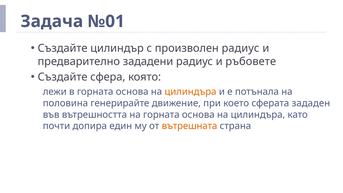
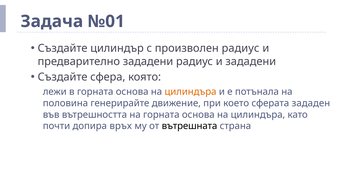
и ръбовете: ръбовете -> зададени
един: един -> връх
вътрешната colour: orange -> black
